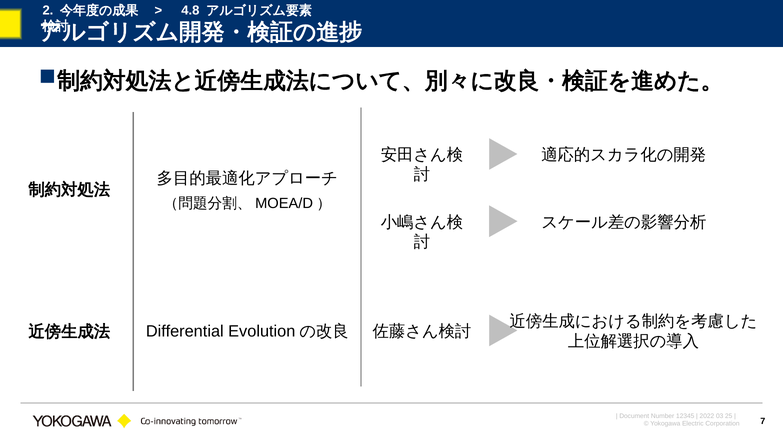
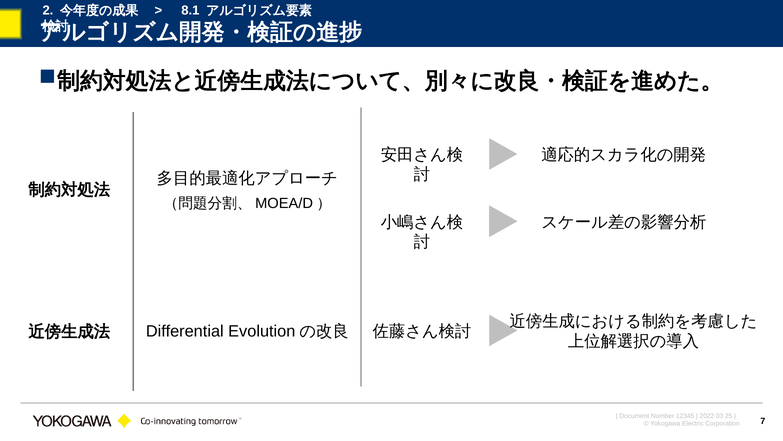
4.8: 4.8 -> 8.1
